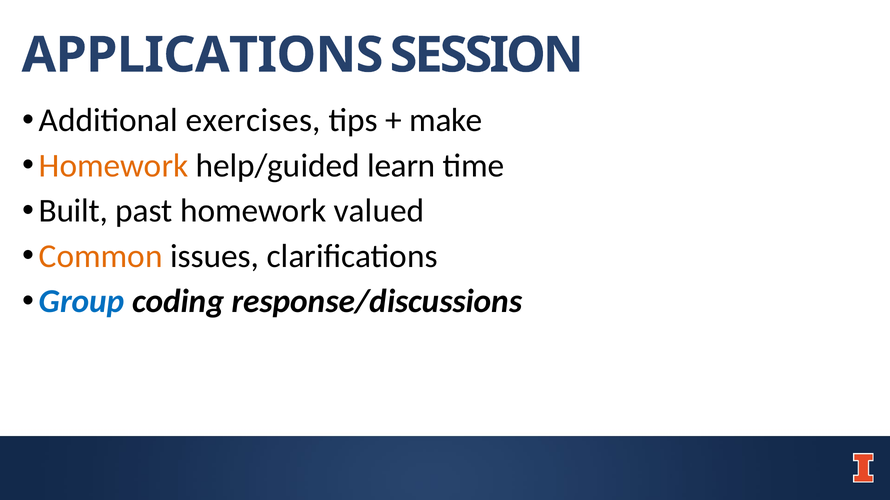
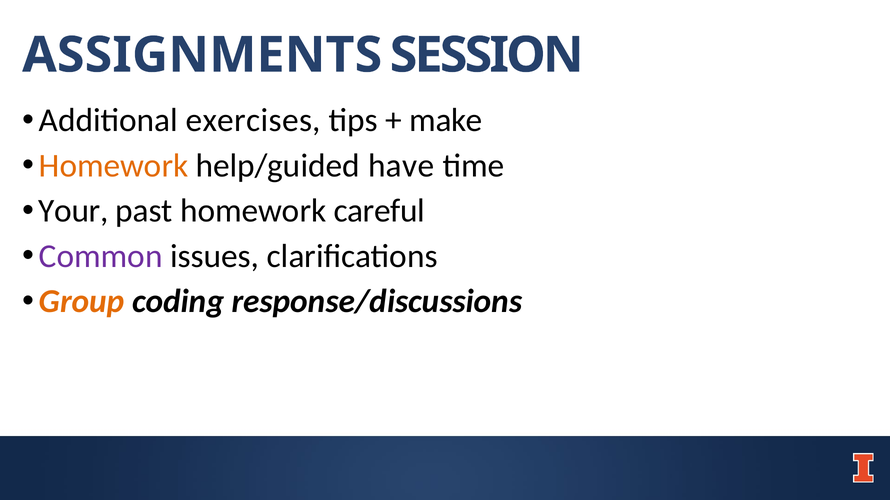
APPLICATIONS: APPLICATIONS -> ASSIGNMENTS
learn: learn -> have
Built: Built -> Your
valued: valued -> careful
Common colour: orange -> purple
Group colour: blue -> orange
